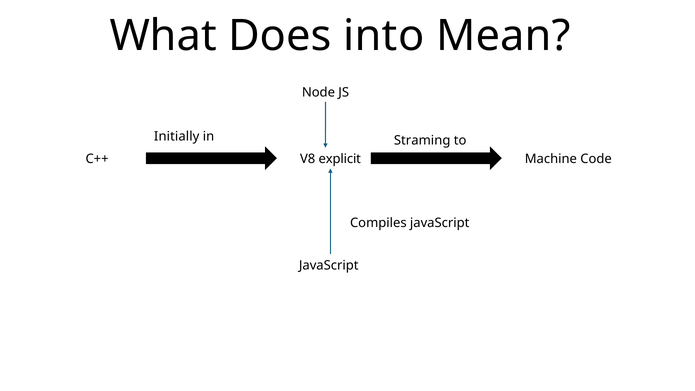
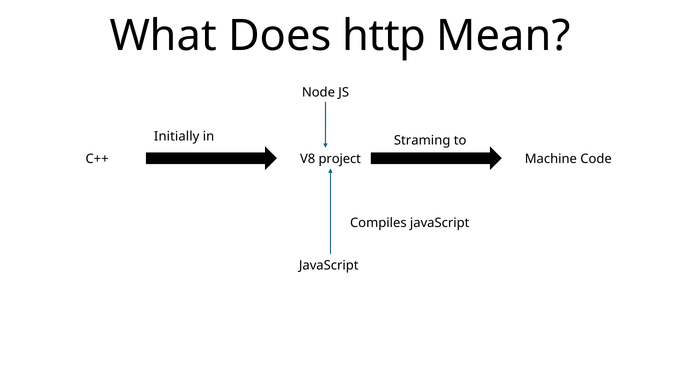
into: into -> http
explicit: explicit -> project
